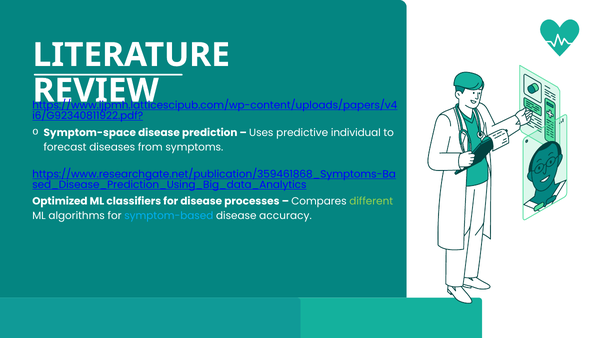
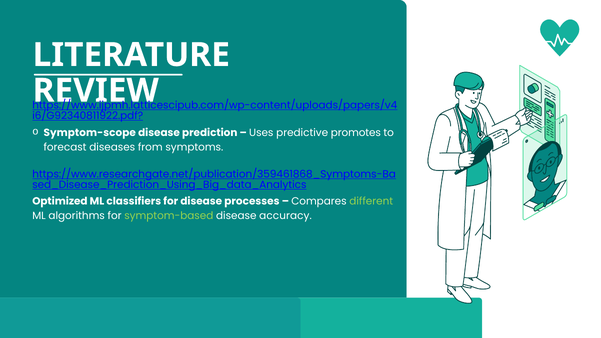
Symptom-space: Symptom-space -> Symptom-scope
individual: individual -> promotes
symptom-based colour: light blue -> light green
